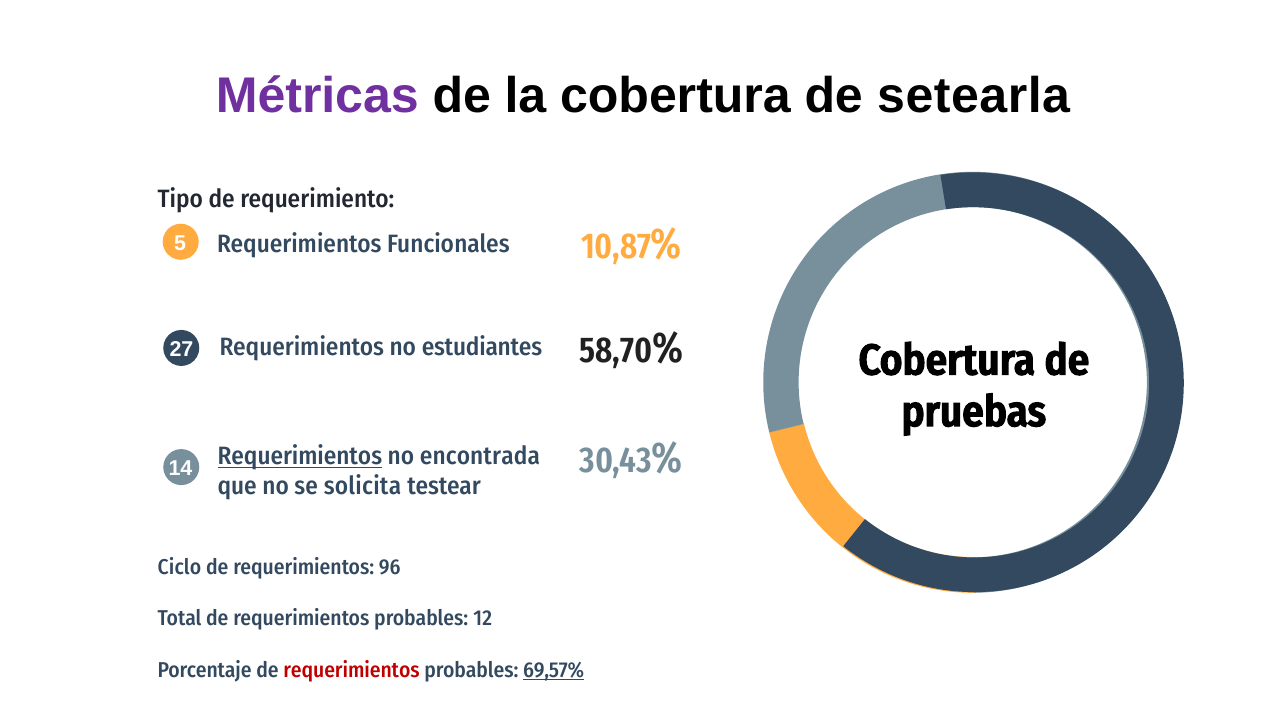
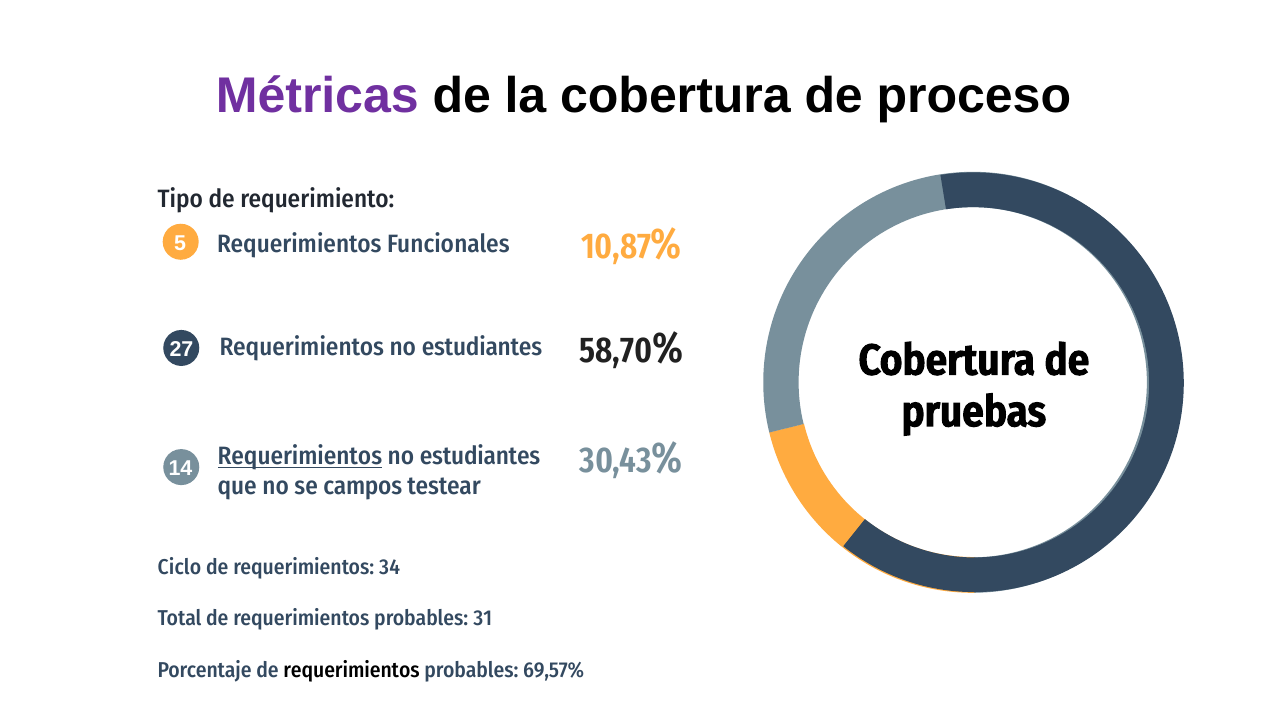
setearla: setearla -> proceso
encontrada at (480, 456): encontrada -> estudiantes
solicita: solicita -> campos
96: 96 -> 34
12: 12 -> 31
requerimientos at (351, 670) colour: red -> black
69,57% underline: present -> none
